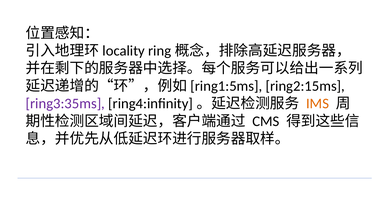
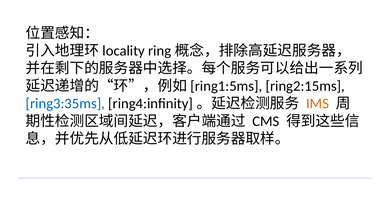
ring3:35ms colour: purple -> blue
